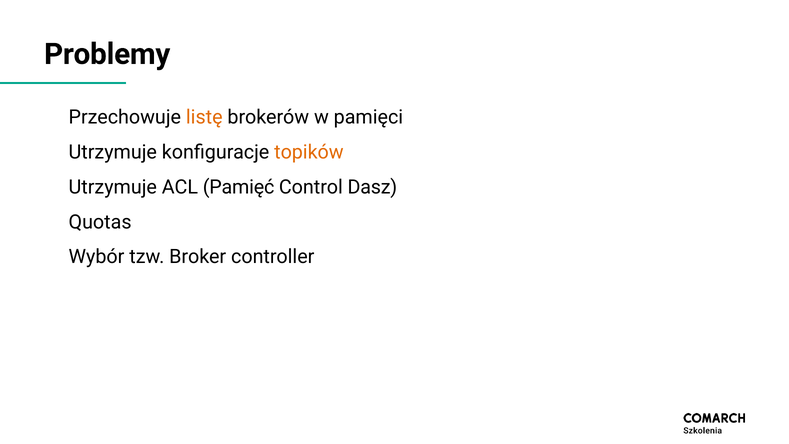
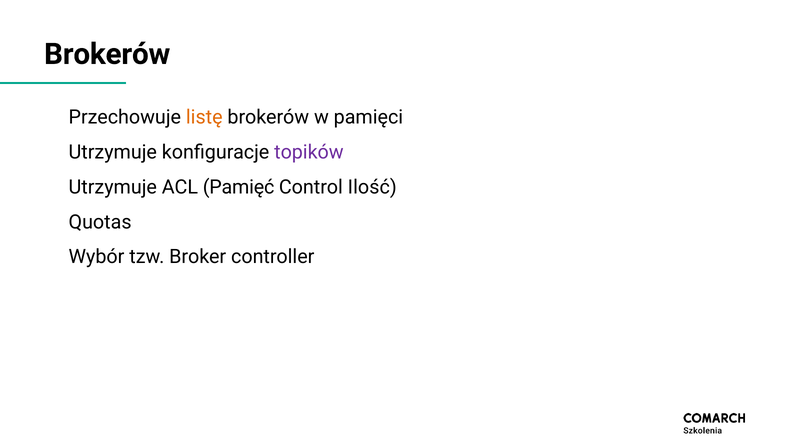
Problemy at (107, 54): Problemy -> Brokerów
topików colour: orange -> purple
Dasz: Dasz -> Ilość
